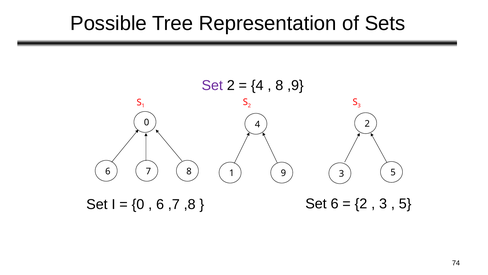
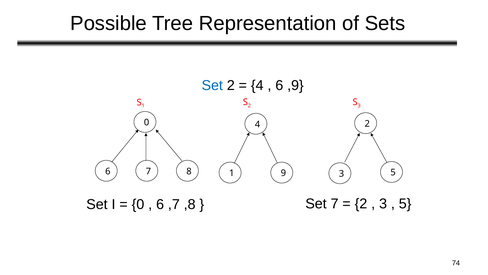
Set at (212, 85) colour: purple -> blue
8 at (279, 85): 8 -> 6
Set 6: 6 -> 7
